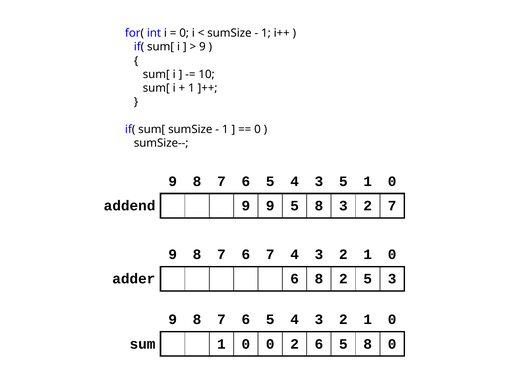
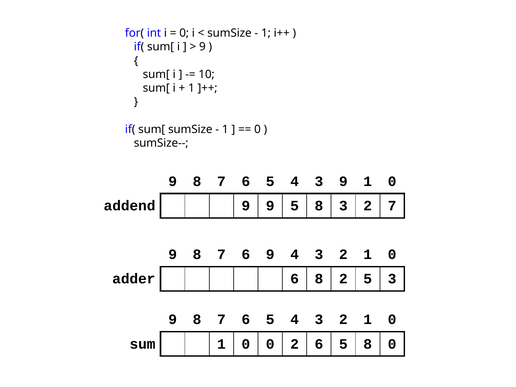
4 3 5: 5 -> 9
6 7: 7 -> 9
